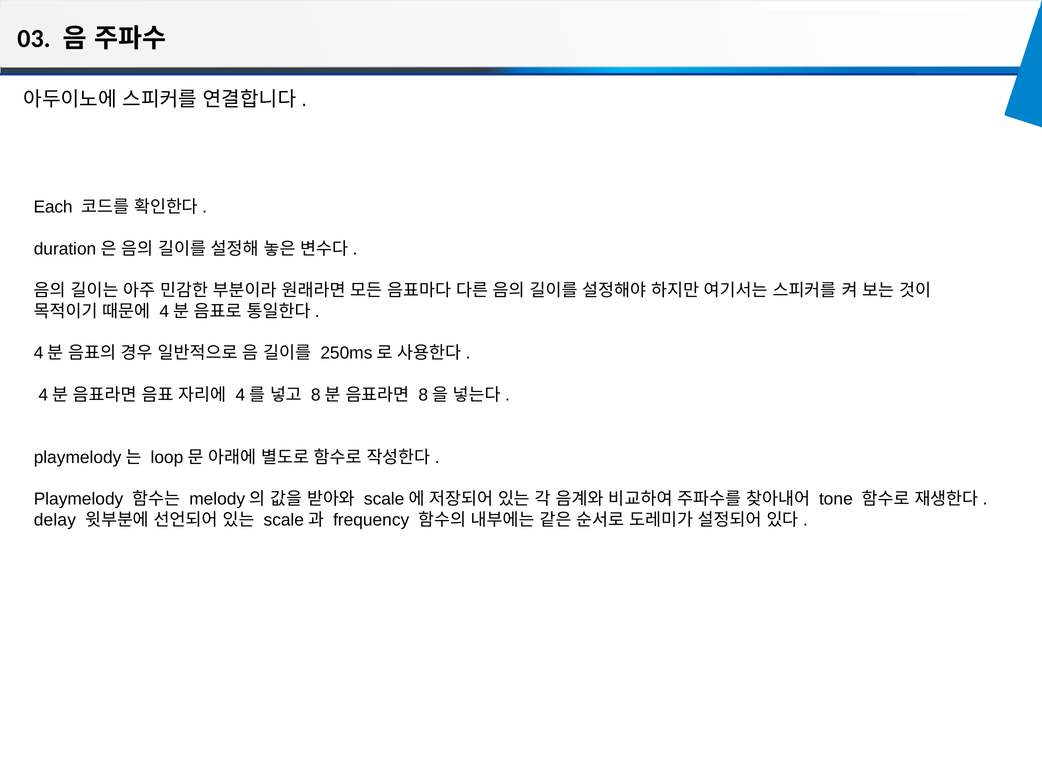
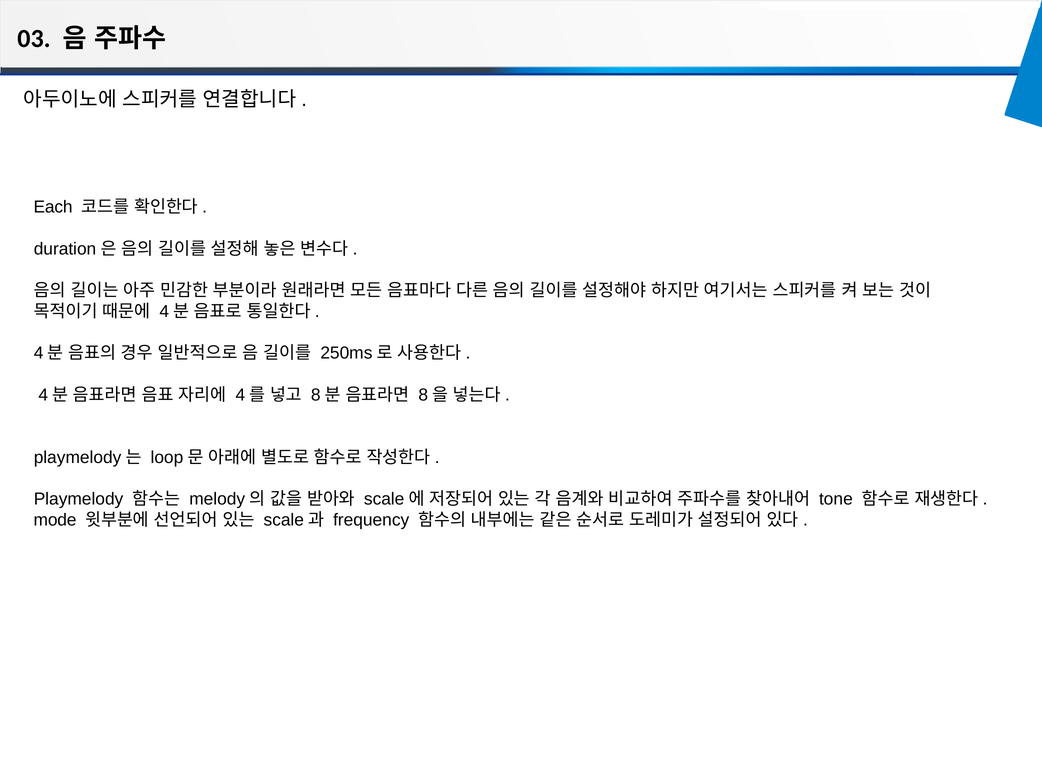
delay: delay -> mode
